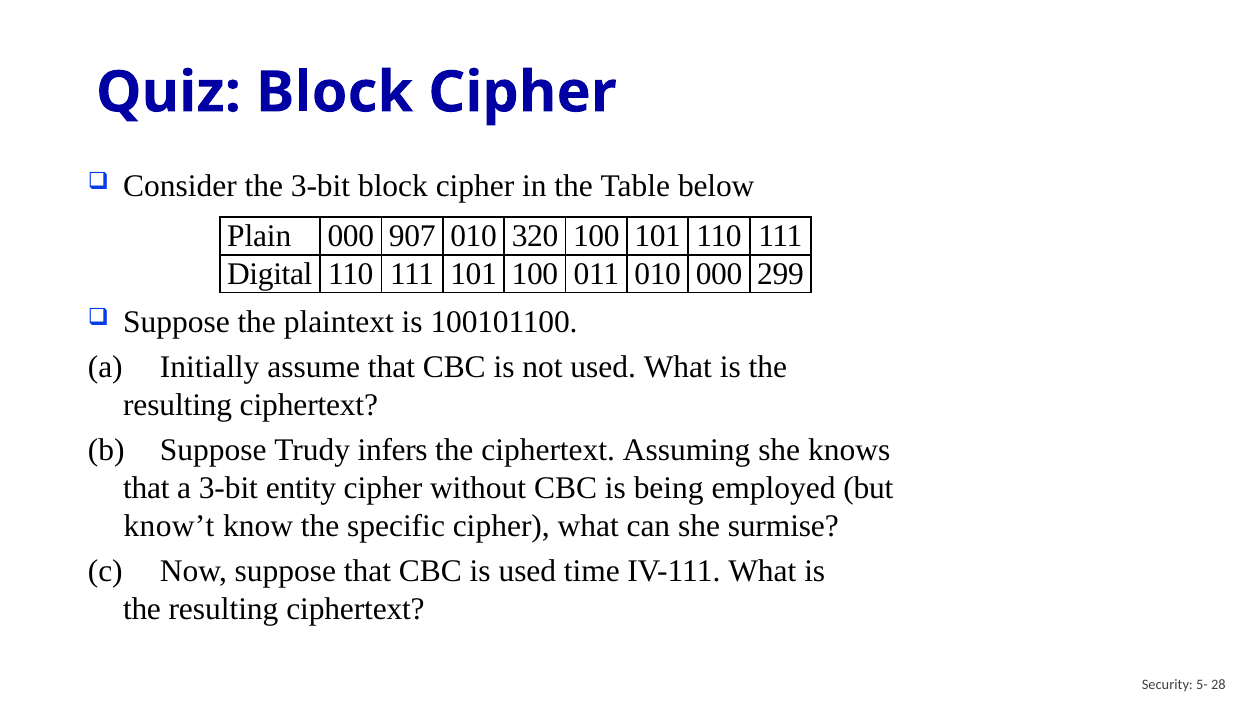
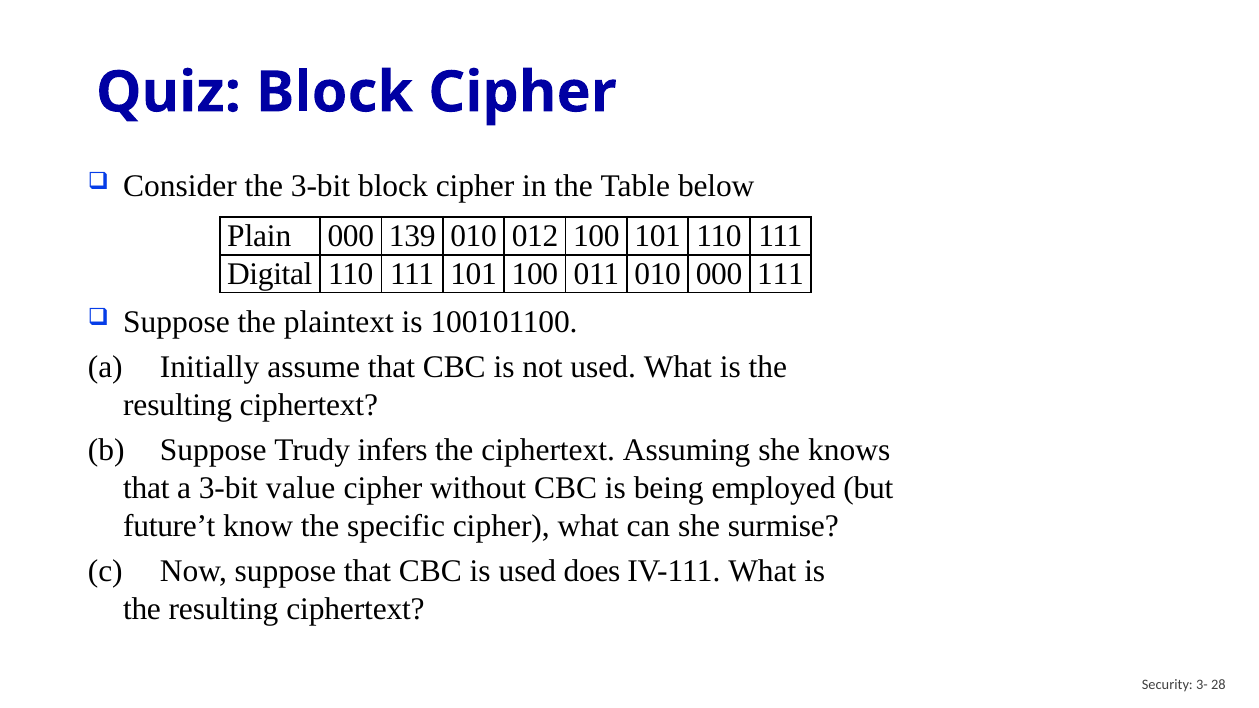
907: 907 -> 139
320: 320 -> 012
000 299: 299 -> 111
entity: entity -> value
know’t: know’t -> future’t
time: time -> does
5-: 5- -> 3-
